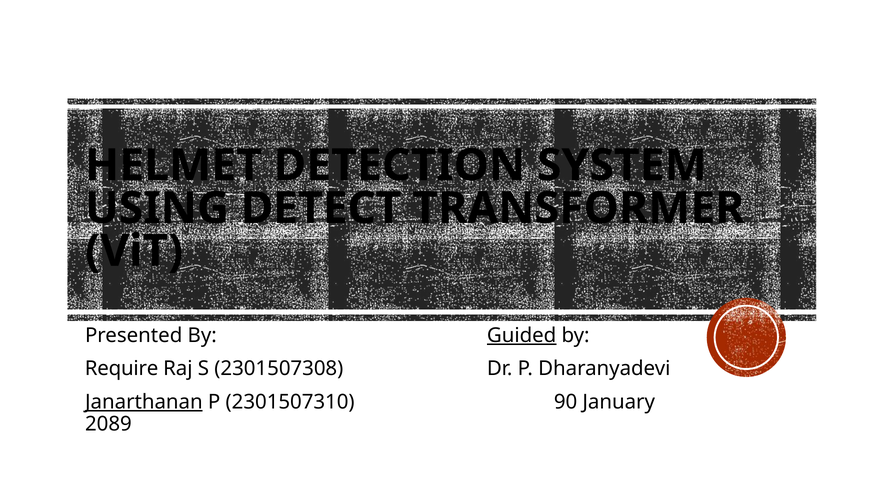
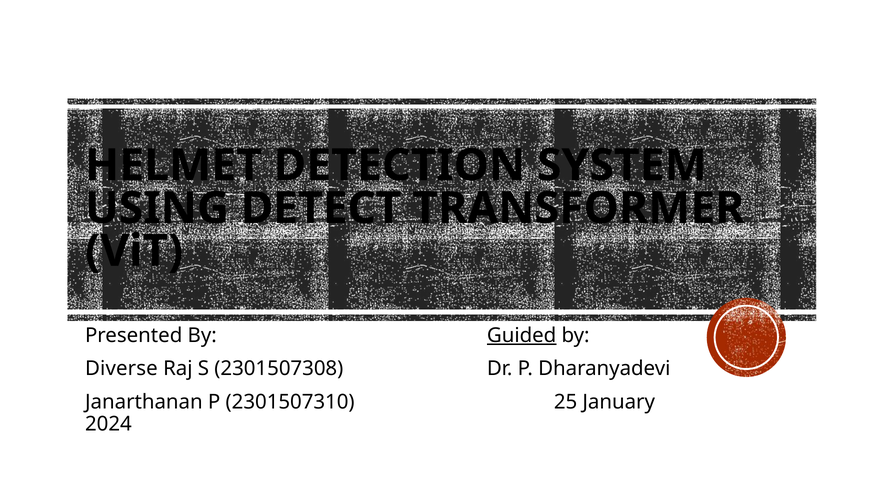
Require: Require -> Diverse
Janarthanan underline: present -> none
90: 90 -> 25
2089: 2089 -> 2024
